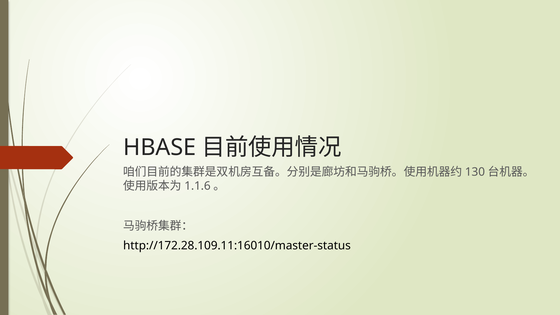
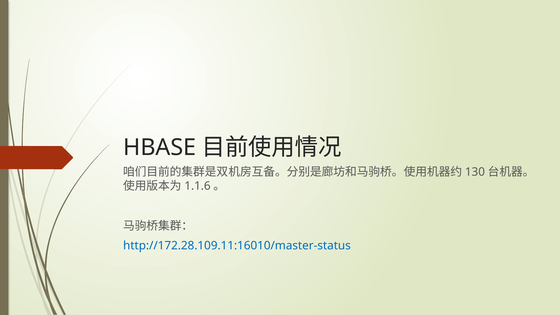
http://172.28.109.11:16010/master-status colour: black -> blue
